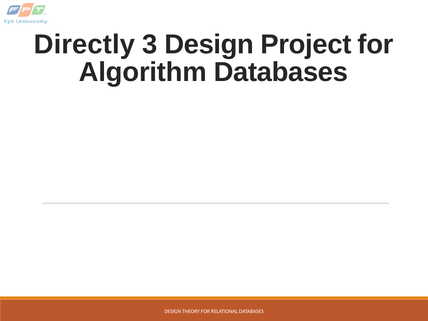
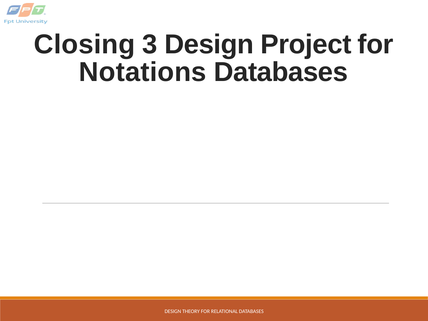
Directly: Directly -> Closing
Algorithm: Algorithm -> Notations
